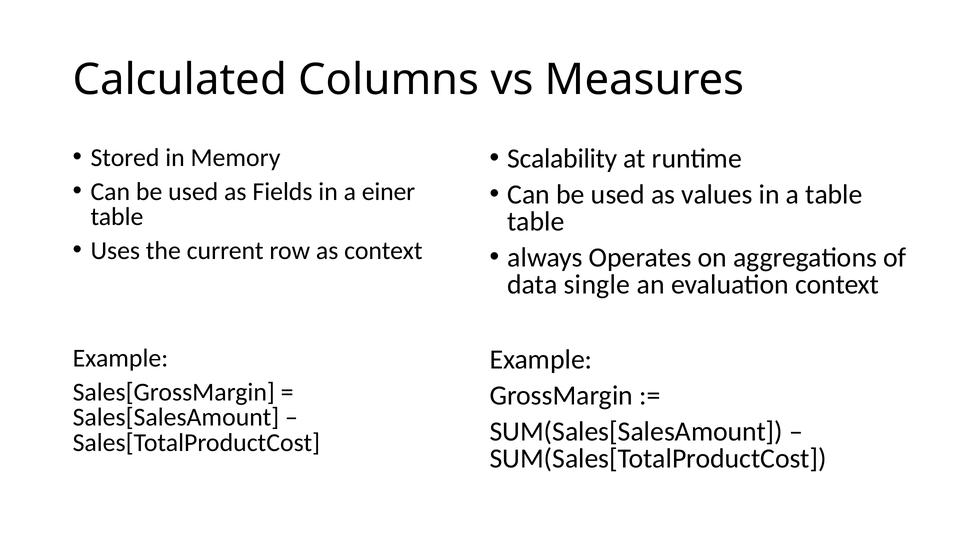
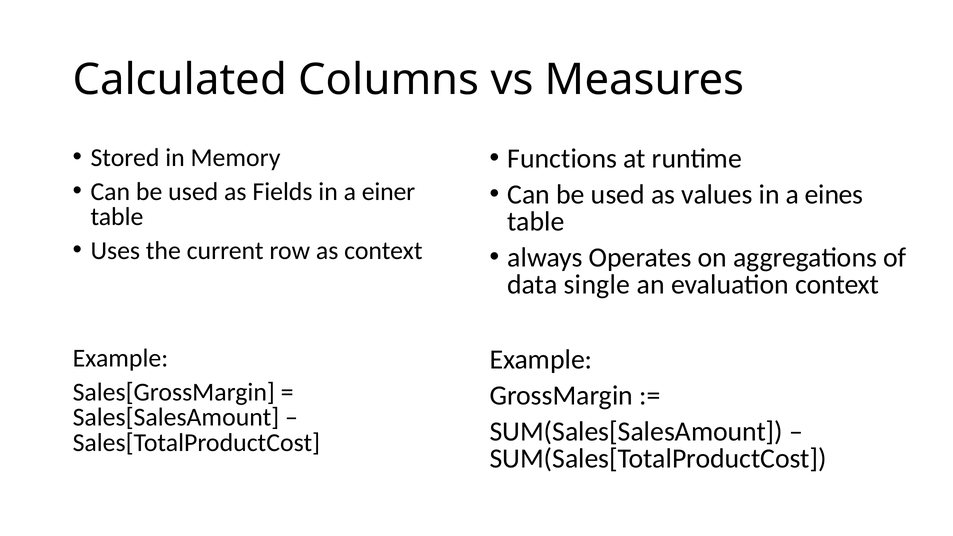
Scalability: Scalability -> Functions
a table: table -> eines
